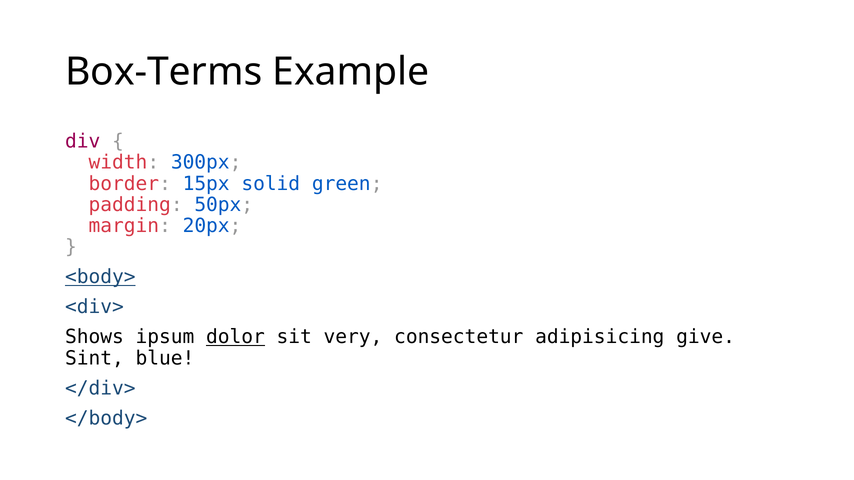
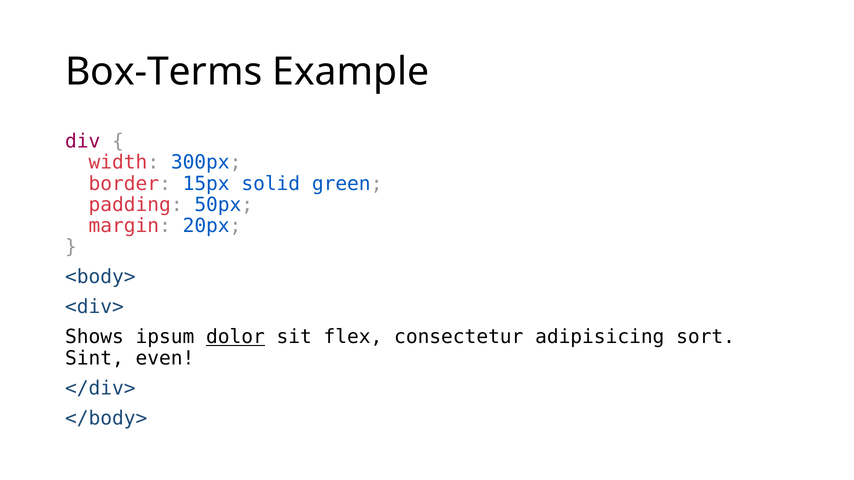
<body> underline: present -> none
very: very -> flex
give: give -> sort
blue: blue -> even
